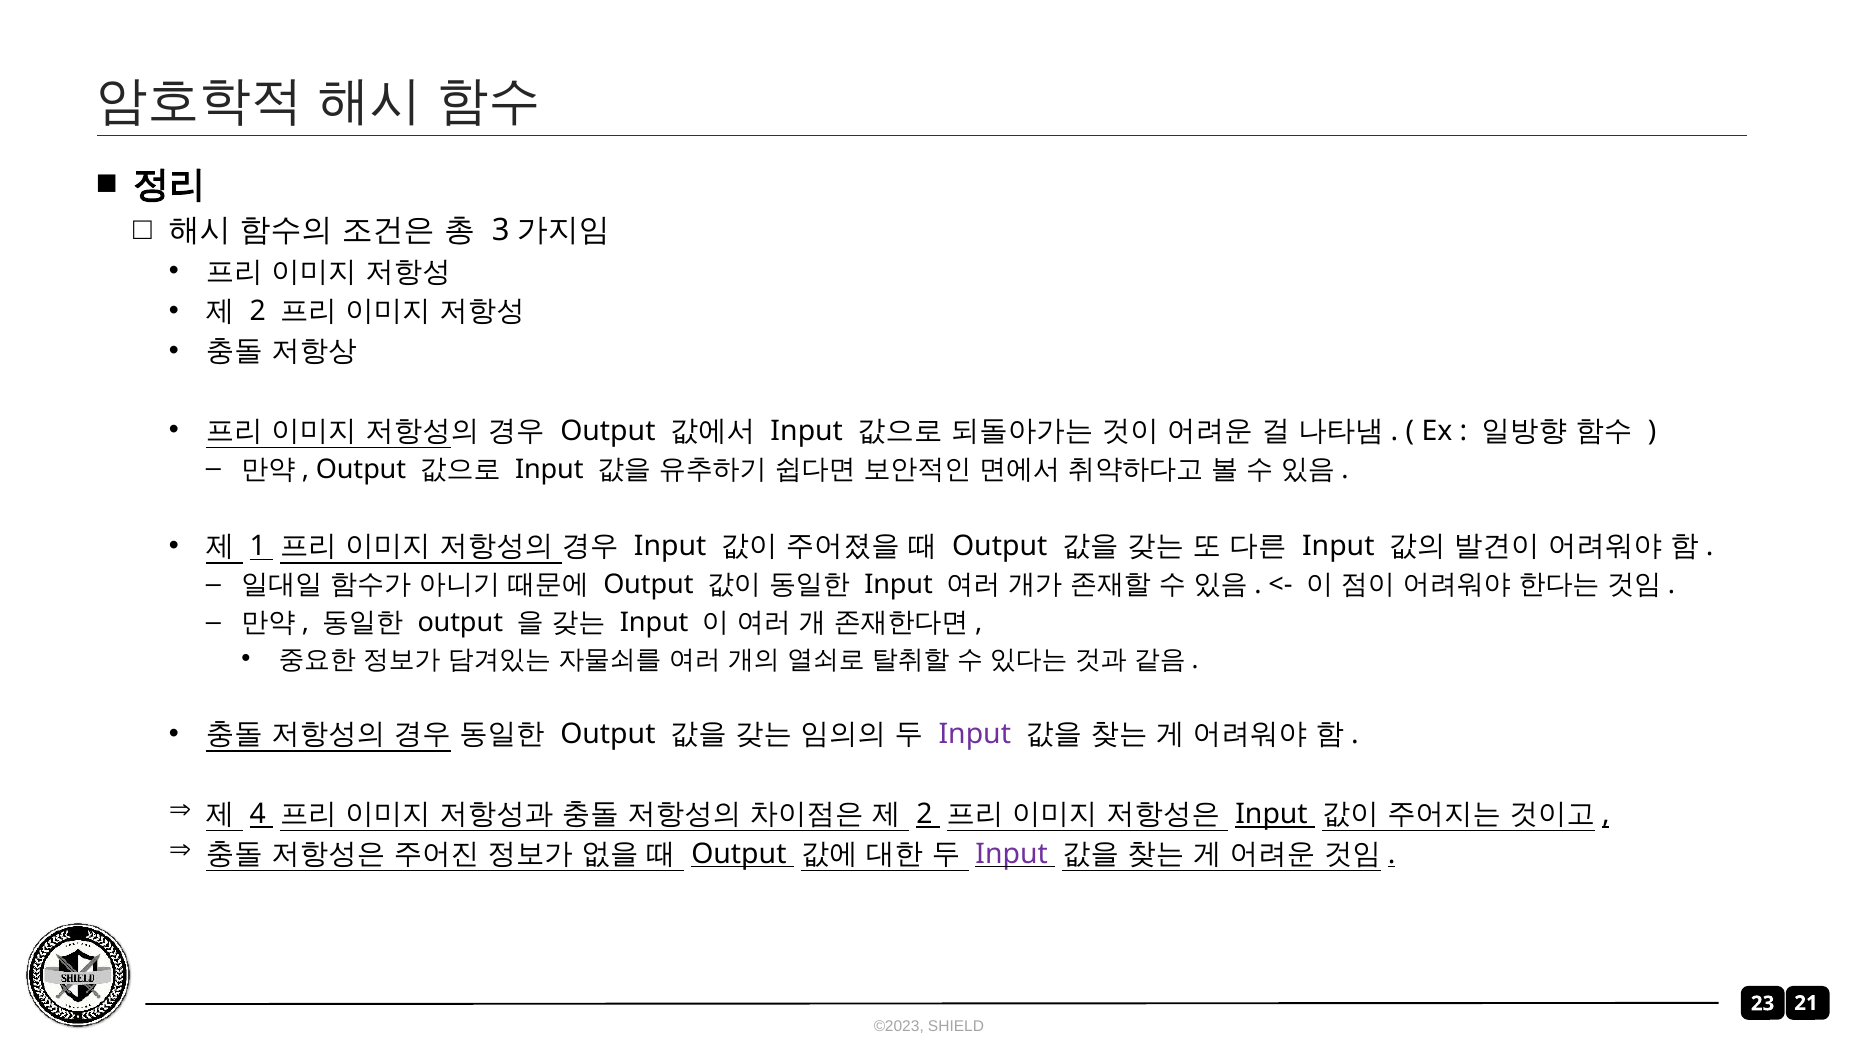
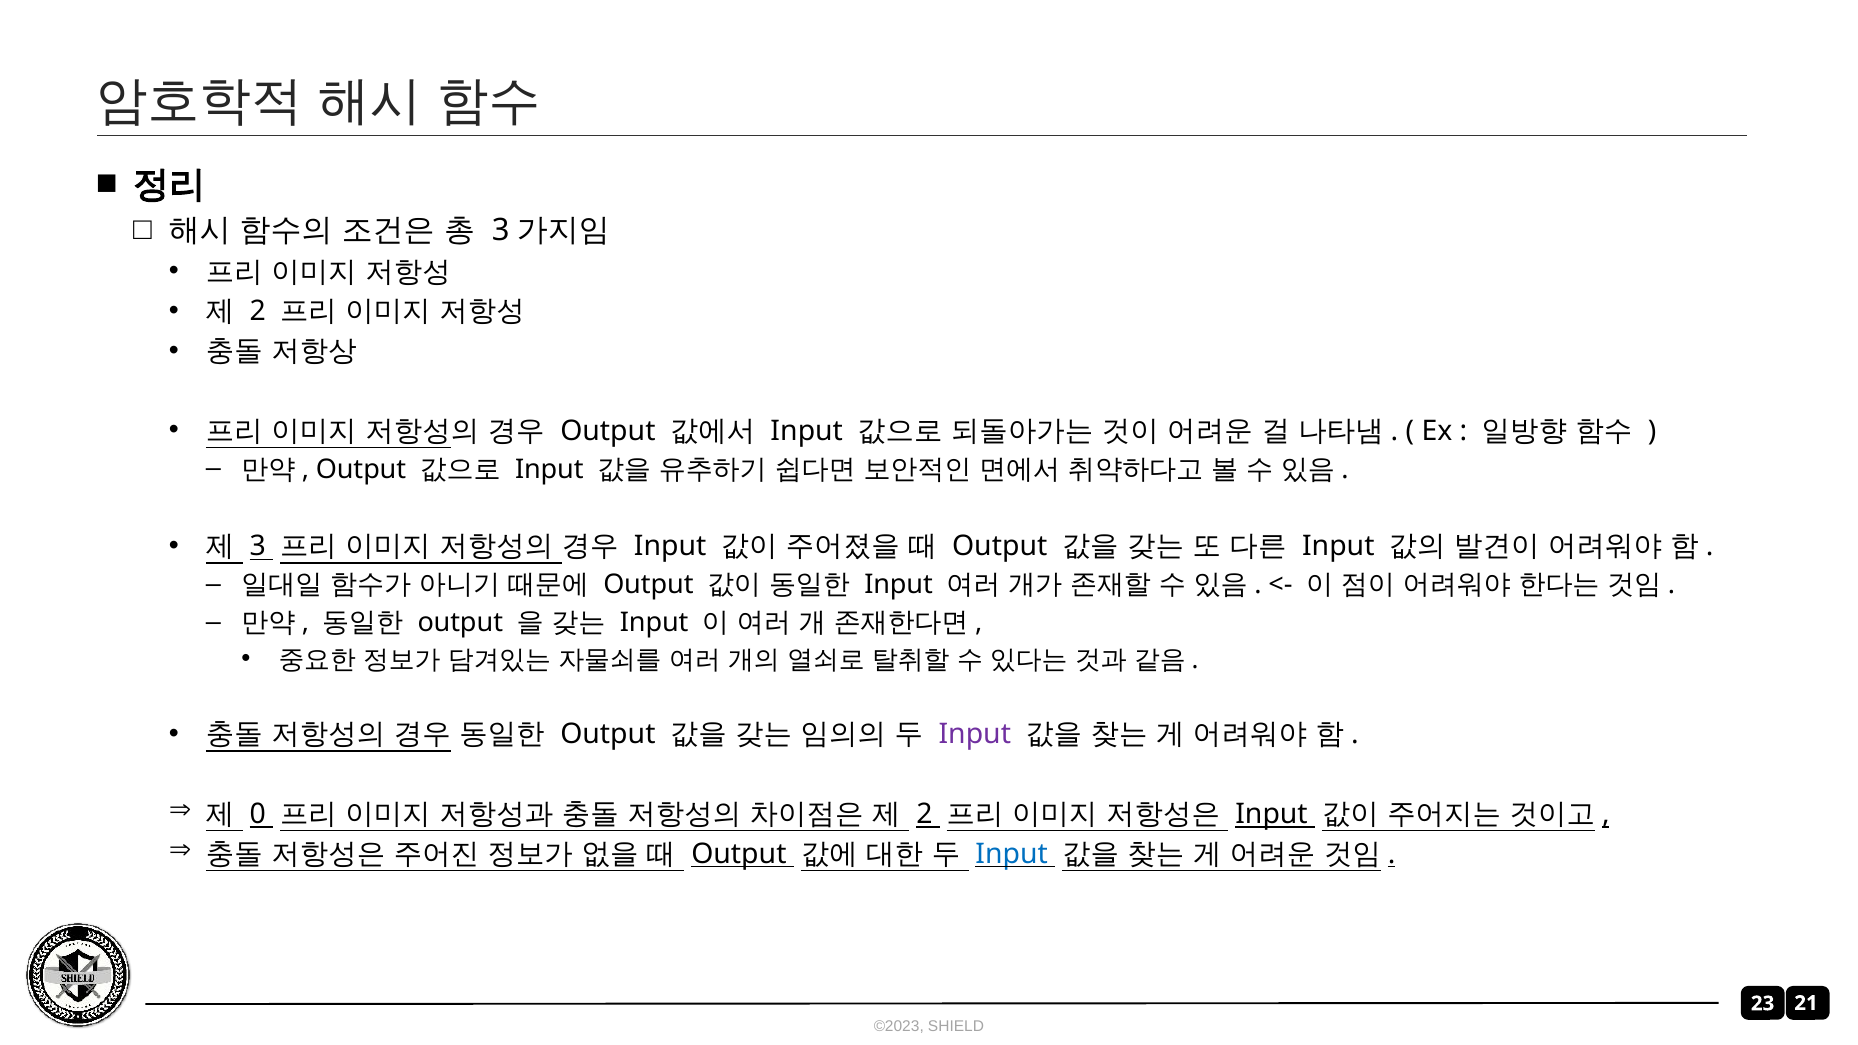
1: 1 -> 3
4: 4 -> 0
Input at (1012, 854) colour: purple -> blue
